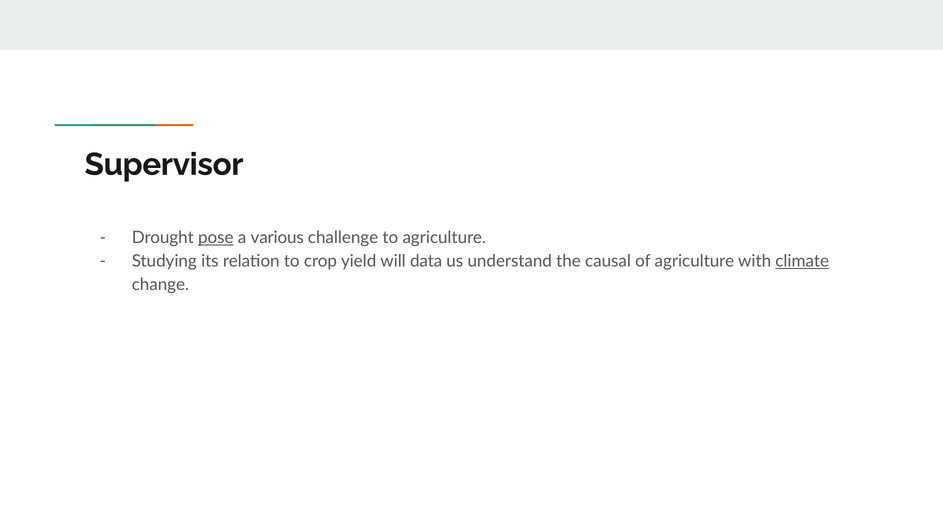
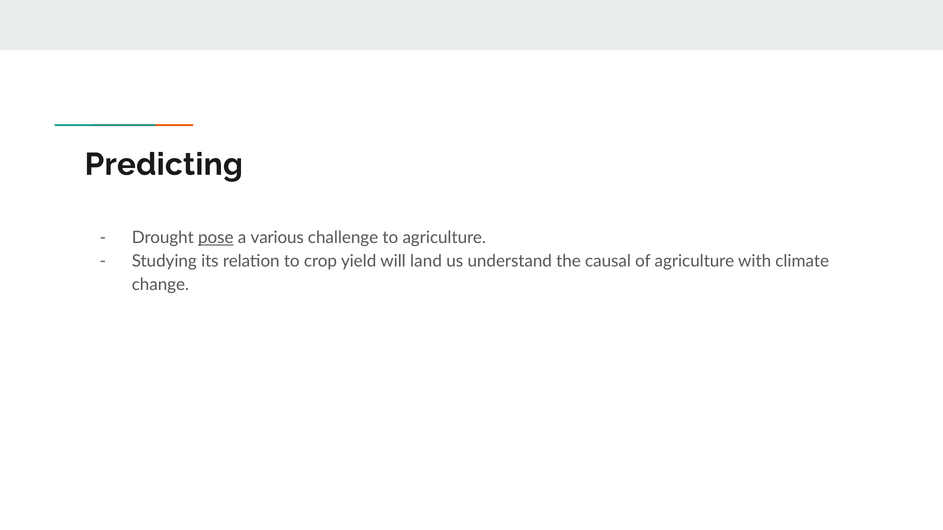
Supervisor: Supervisor -> Predicting
data: data -> land
climate underline: present -> none
